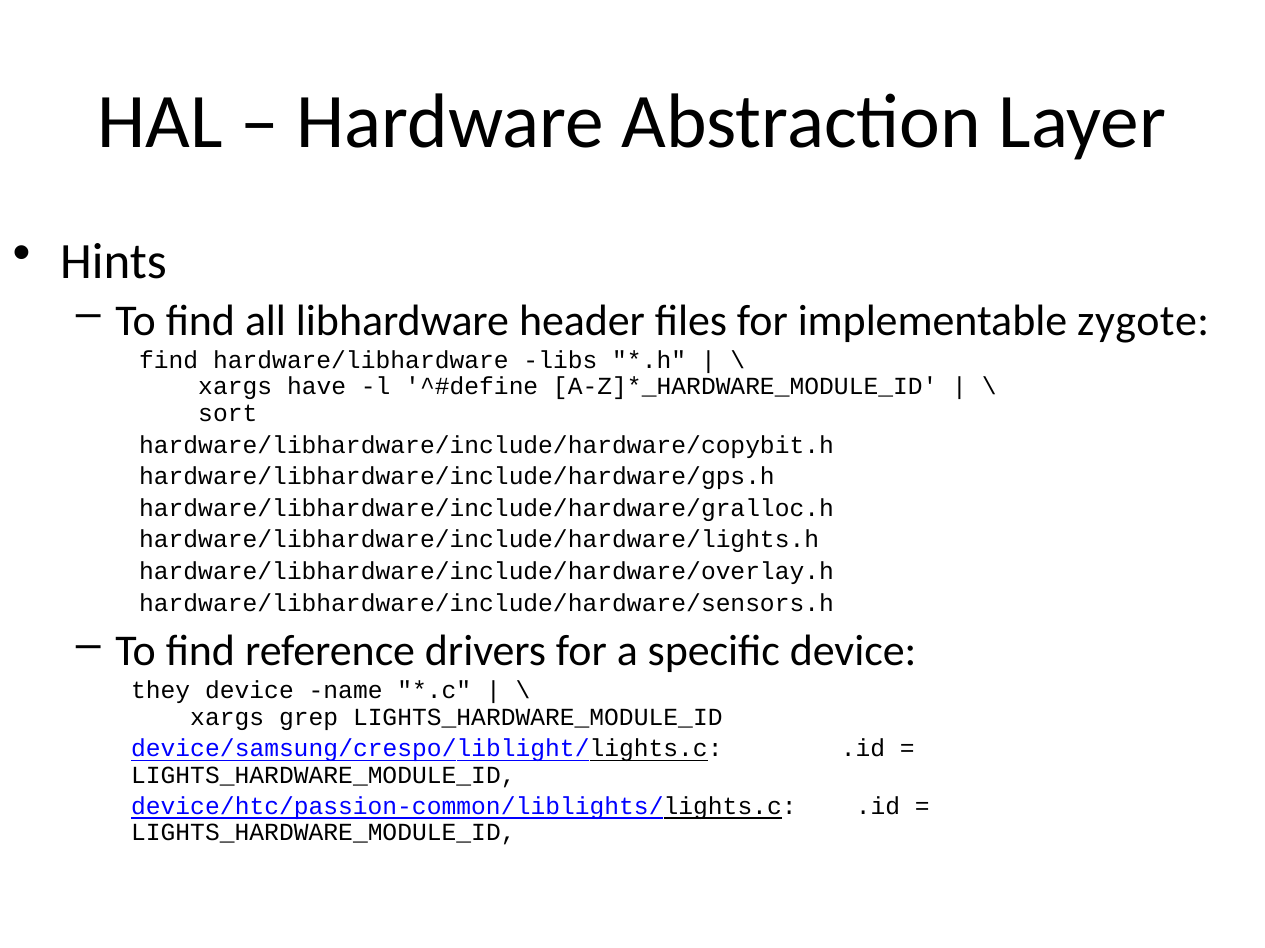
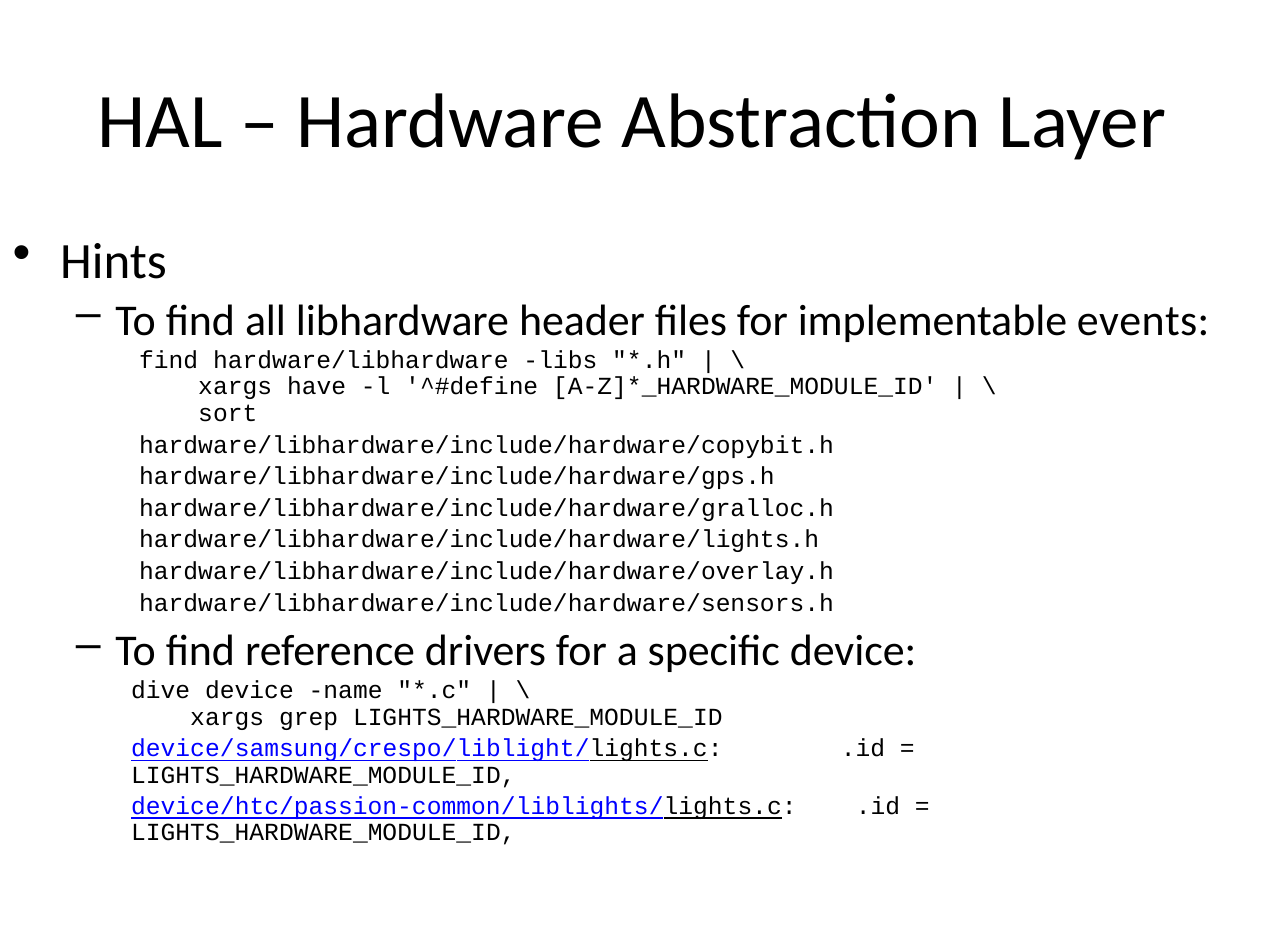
zygote: zygote -> events
they: they -> dive
